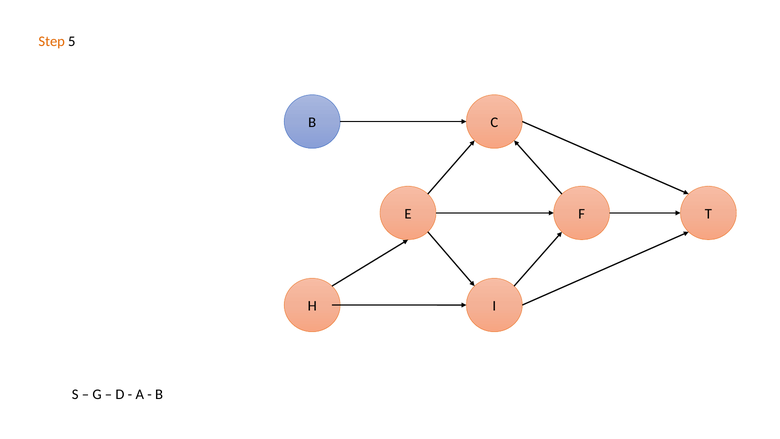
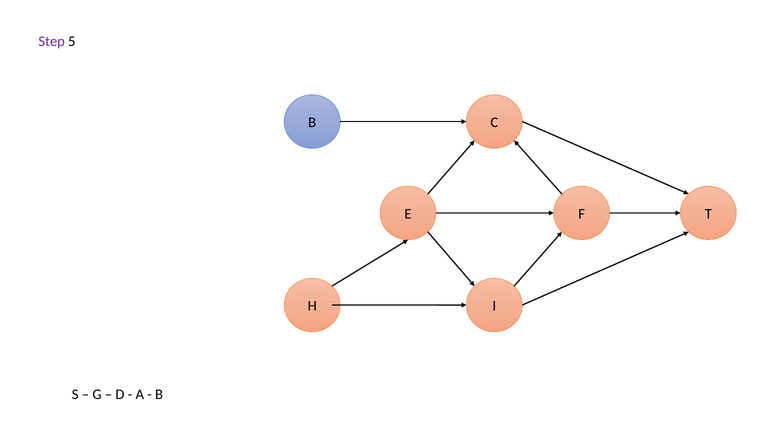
Step colour: orange -> purple
